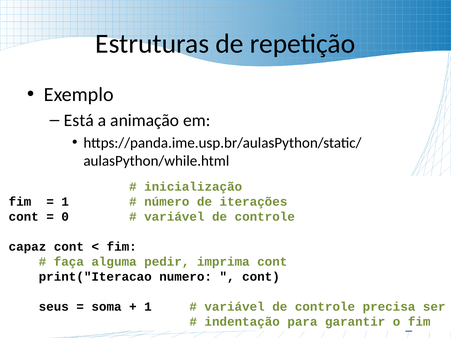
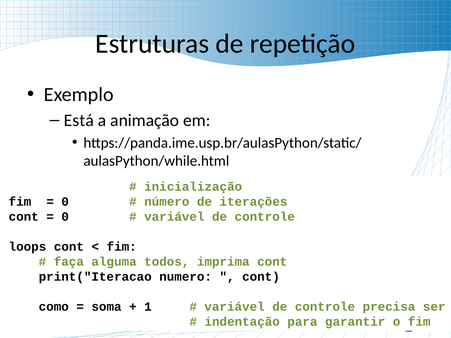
1 at (65, 202): 1 -> 0
capaz: capaz -> loops
pedir: pedir -> todos
seus: seus -> como
